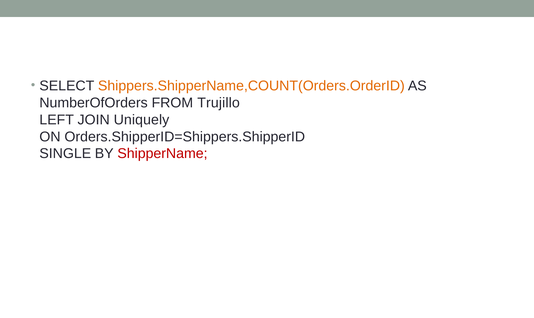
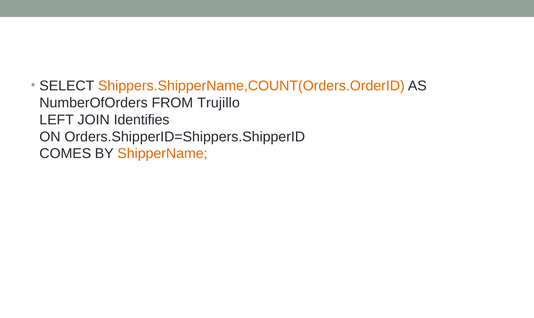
Uniquely: Uniquely -> Identifies
SINGLE: SINGLE -> COMES
ShipperName colour: red -> orange
